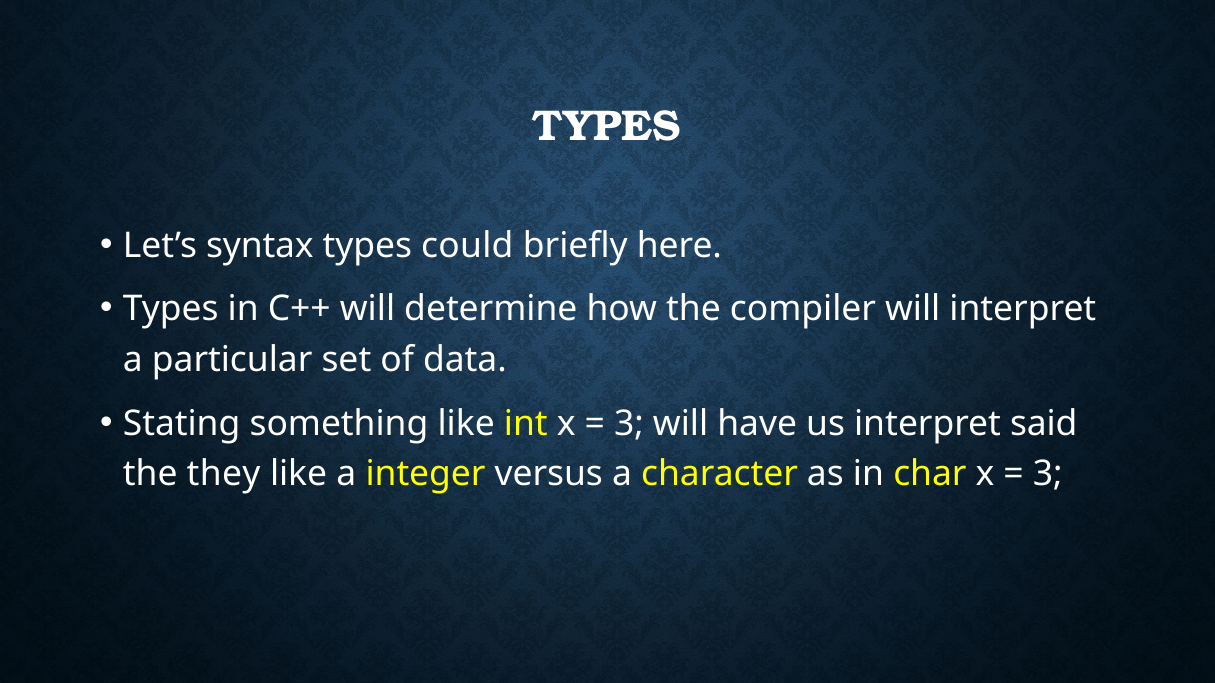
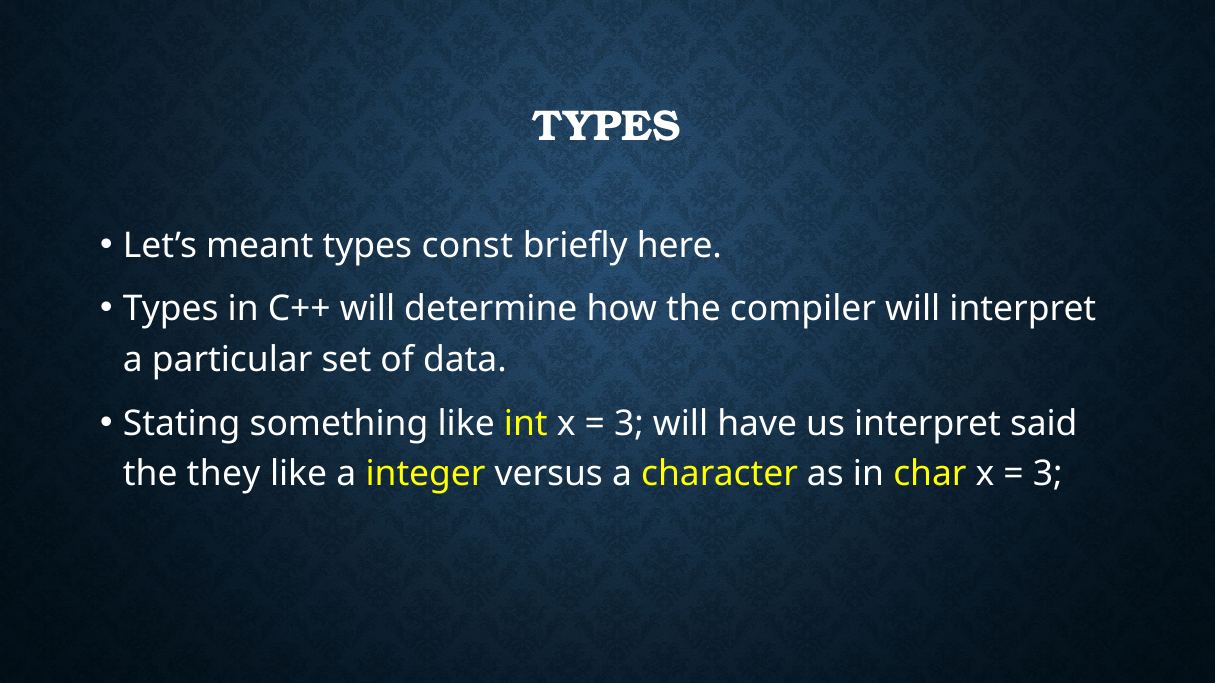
syntax: syntax -> meant
could: could -> const
